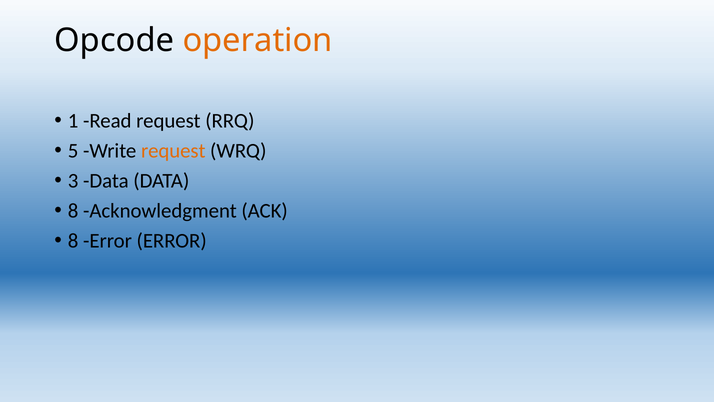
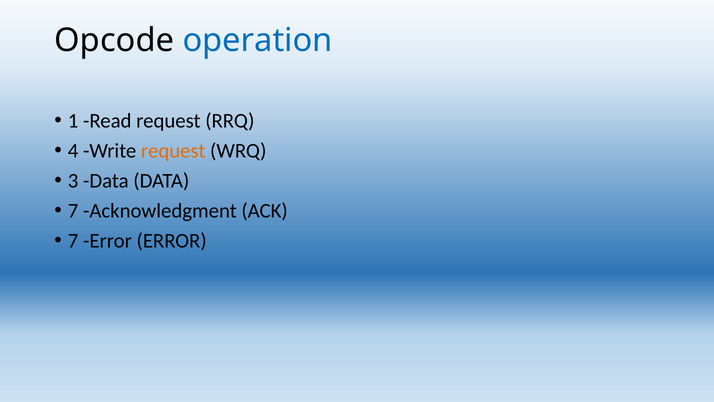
operation colour: orange -> blue
5: 5 -> 4
8 at (73, 211): 8 -> 7
8 at (73, 240): 8 -> 7
